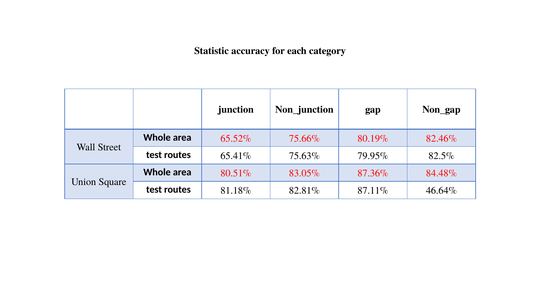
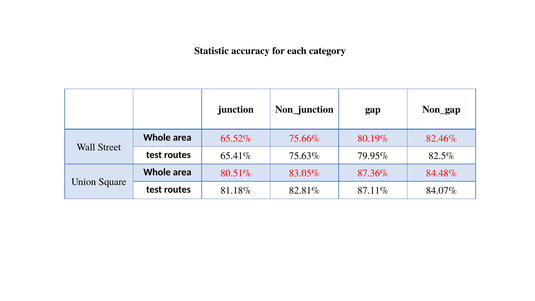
46.64%: 46.64% -> 84.07%
